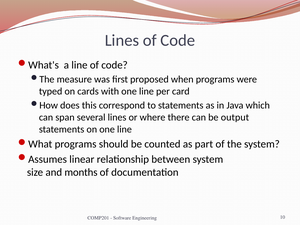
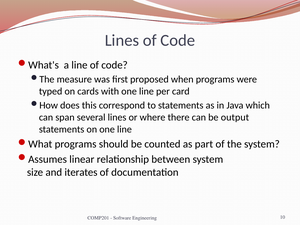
months: months -> iterates
